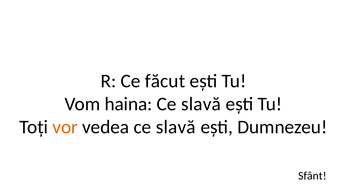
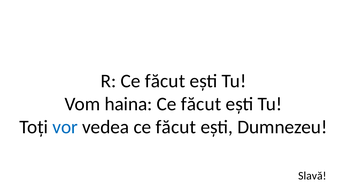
slavă at (201, 104): slavă -> făcut
vor colour: orange -> blue
vedea ce slavă: slavă -> făcut
Sfânt: Sfânt -> Slavă
